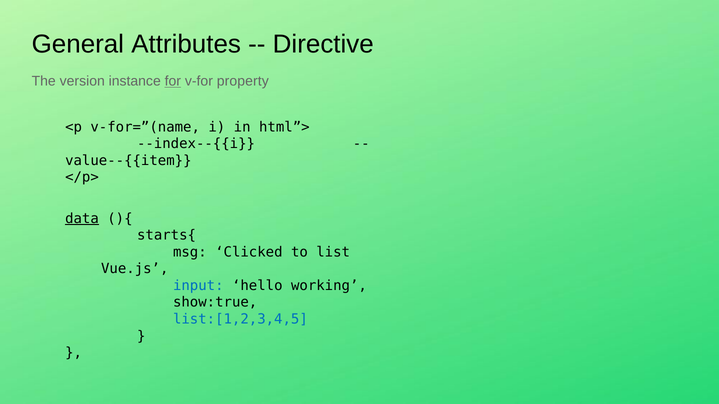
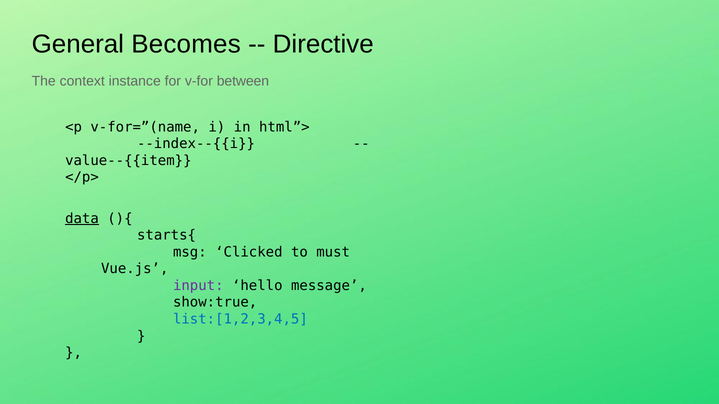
Attributes: Attributes -> Becomes
version: version -> context
for underline: present -> none
property: property -> between
list: list -> must
input colour: blue -> purple
working: working -> message
